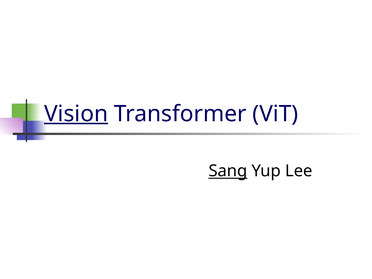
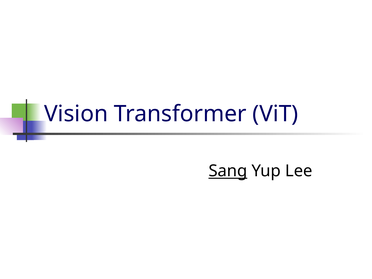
Vision underline: present -> none
